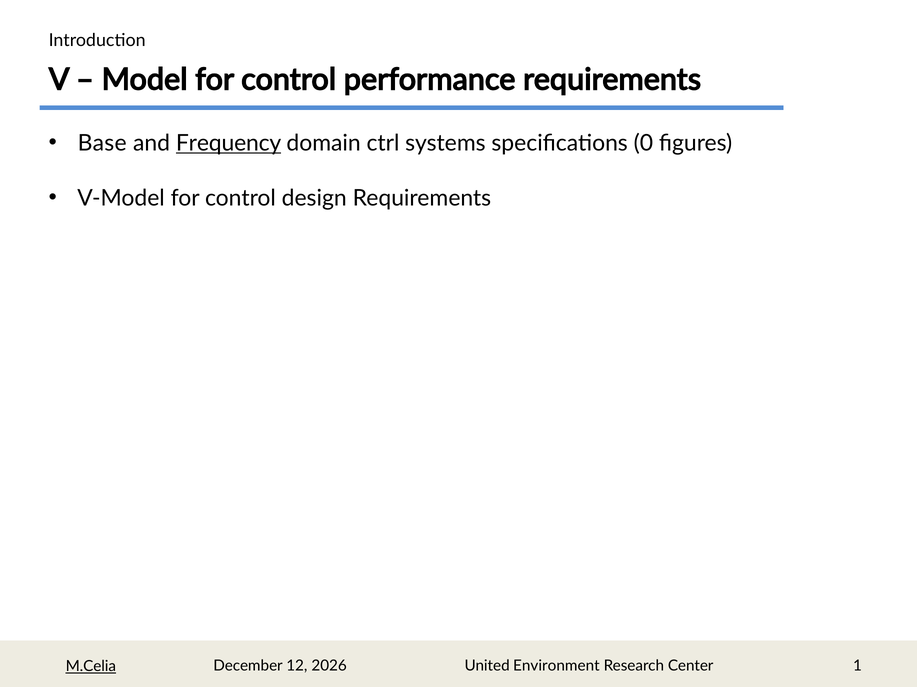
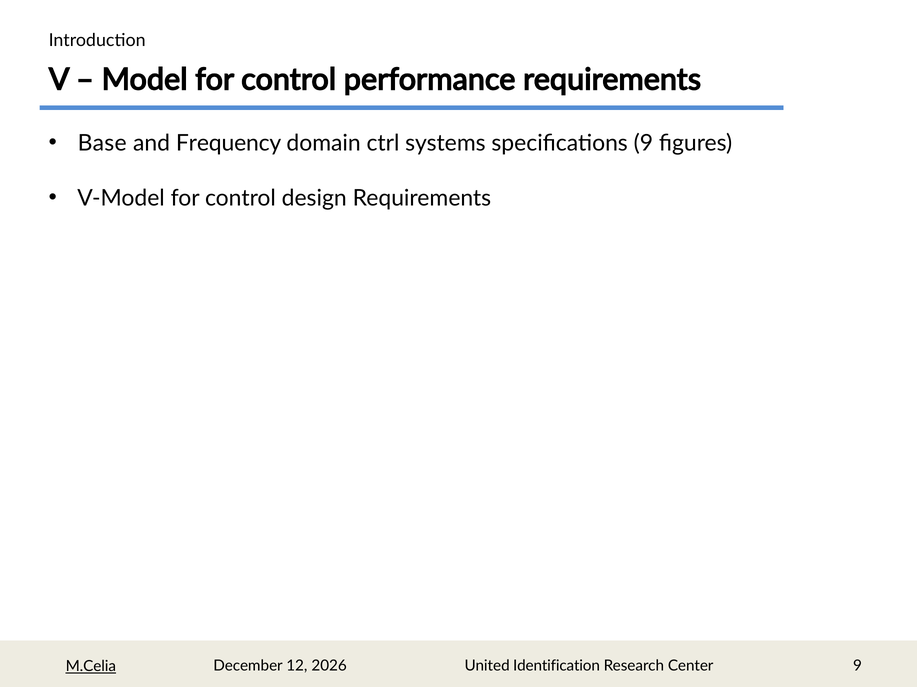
Frequency underline: present -> none
specifications 0: 0 -> 9
Environment: Environment -> Identification
Center 1: 1 -> 9
